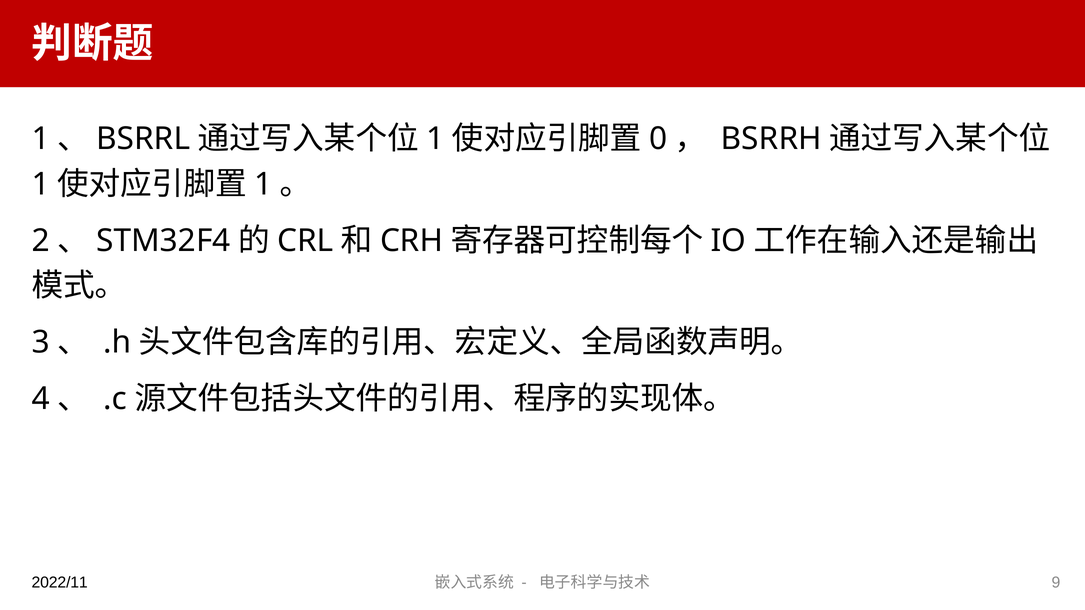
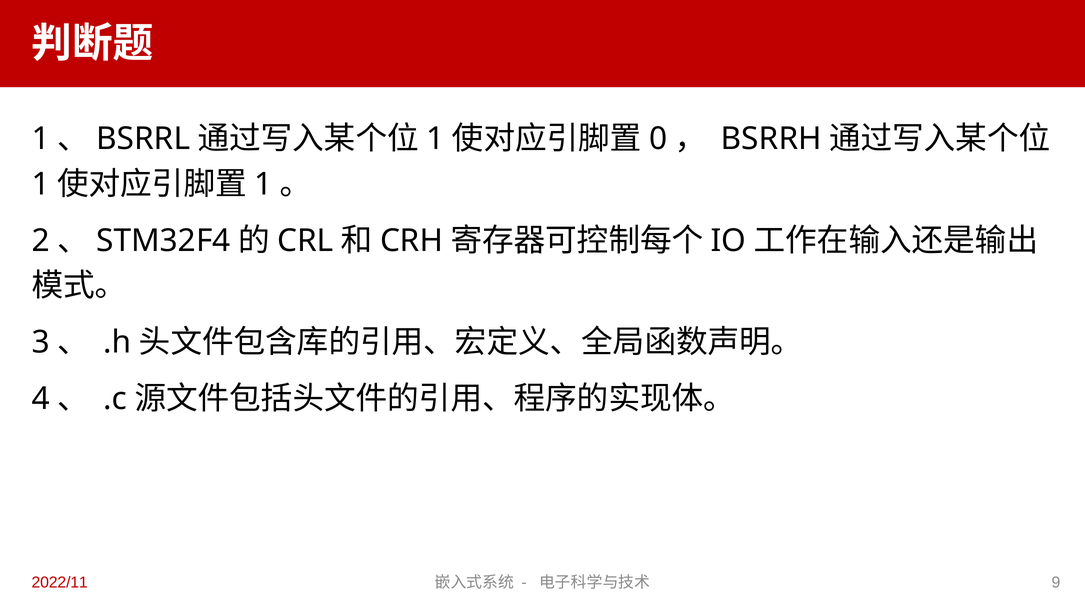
2022/11 colour: black -> red
